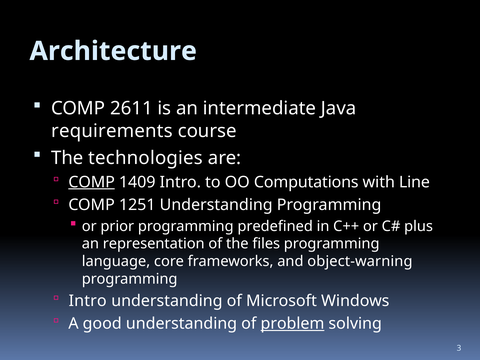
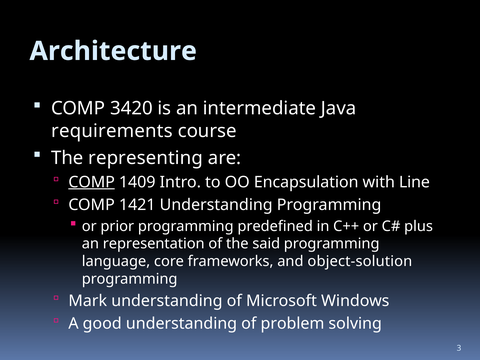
2611: 2611 -> 3420
technologies: technologies -> representing
Computations: Computations -> Encapsulation
1251: 1251 -> 1421
files: files -> said
object-warning: object-warning -> object-solution
Intro at (88, 301): Intro -> Mark
problem underline: present -> none
